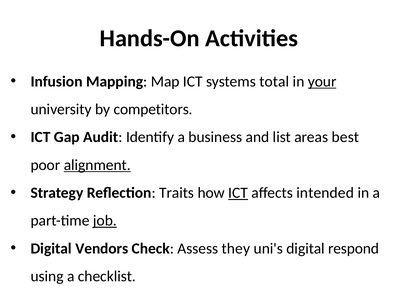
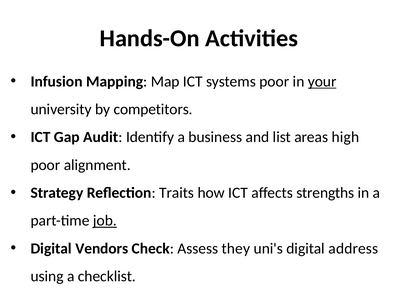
systems total: total -> poor
best: best -> high
alignment underline: present -> none
ICT at (238, 193) underline: present -> none
intended: intended -> strengths
respond: respond -> address
